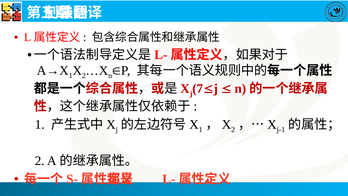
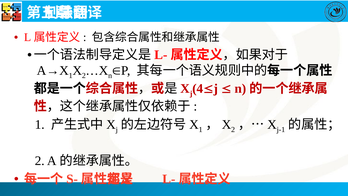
7: 7 -> 4
